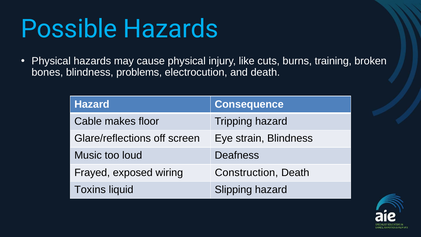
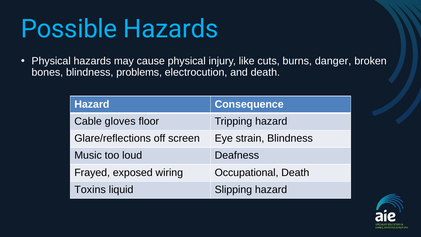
training: training -> danger
makes: makes -> gloves
Construction: Construction -> Occupational
